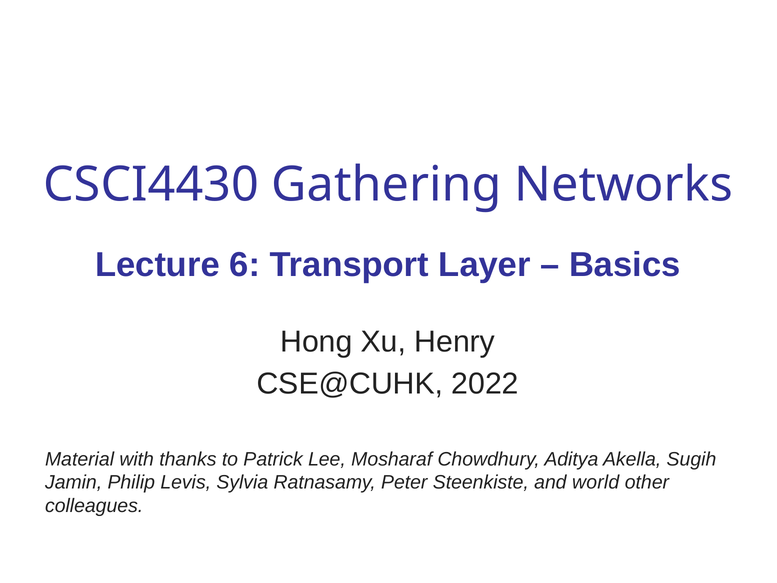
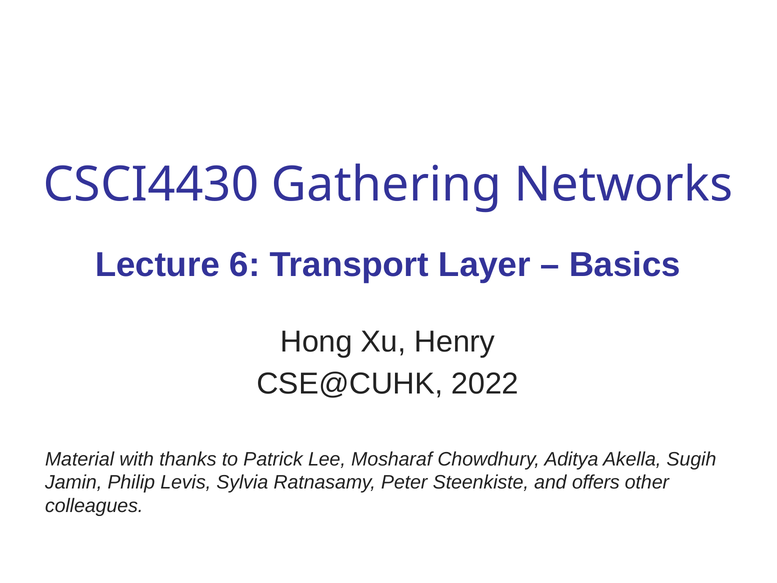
world: world -> offers
